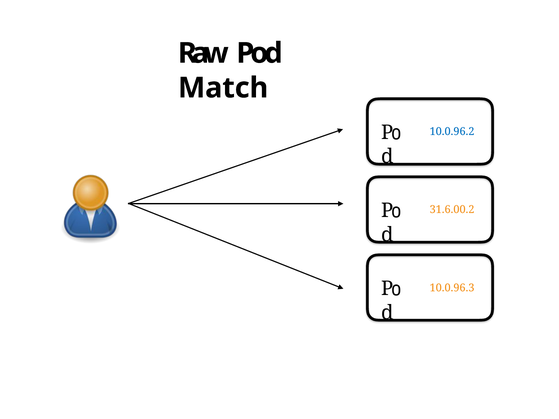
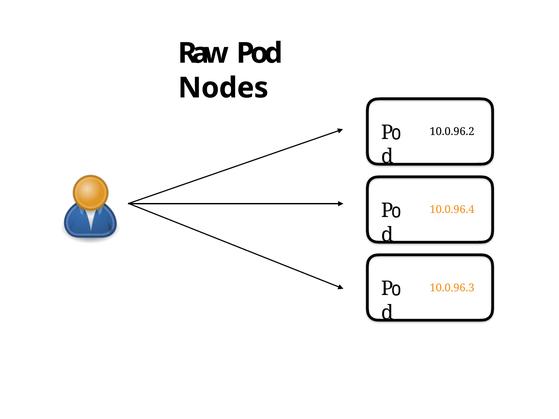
Match: Match -> Nodes
10.0.96.2 colour: blue -> black
31.6.00.2: 31.6.00.2 -> 10.0.96.4
